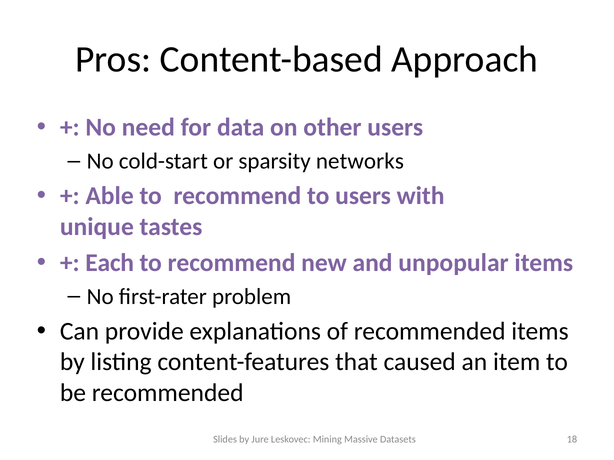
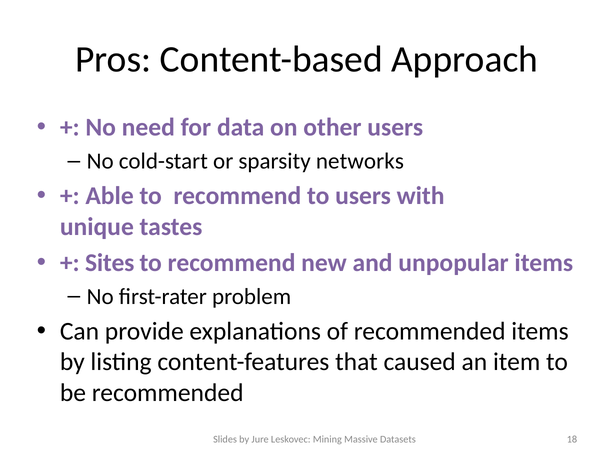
Each: Each -> Sites
